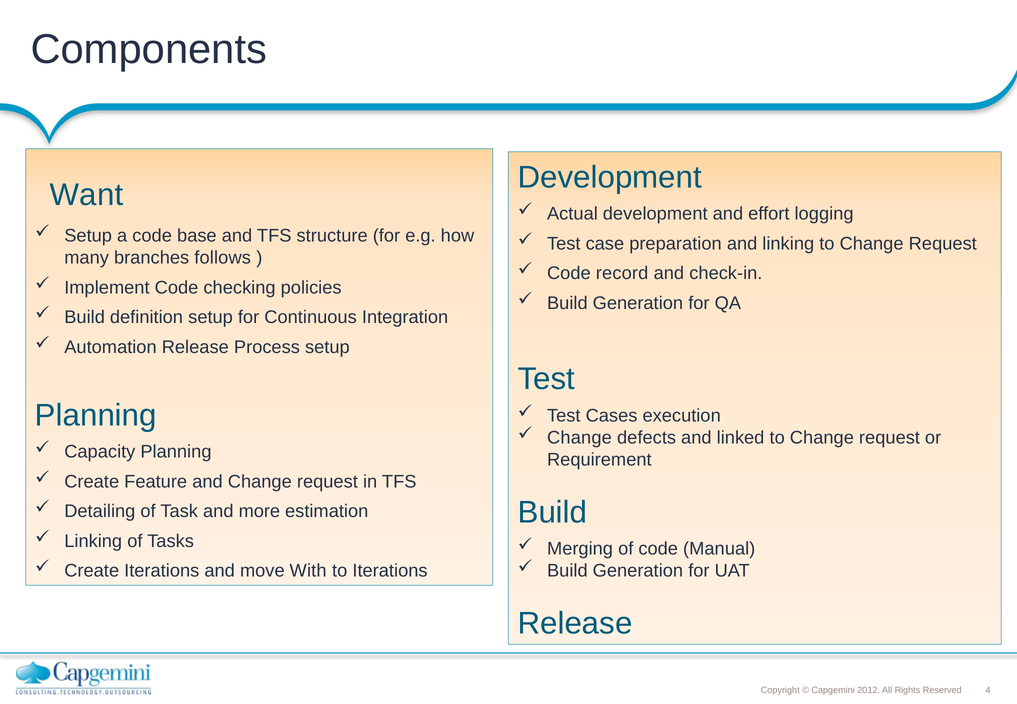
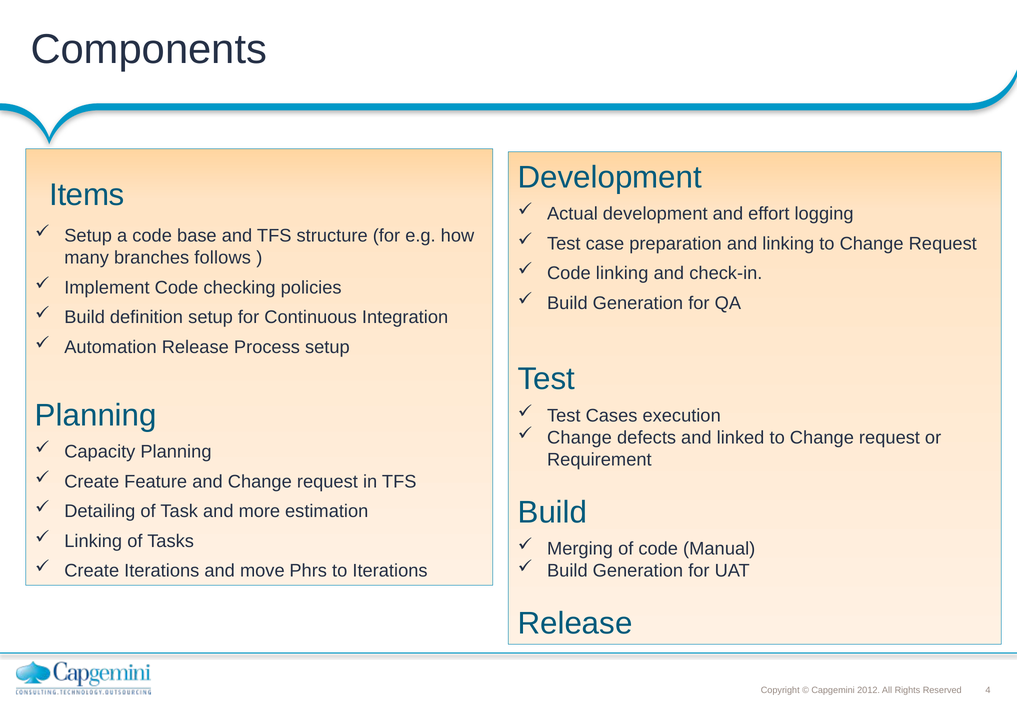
Want: Want -> Items
Code record: record -> linking
move With: With -> Phrs
